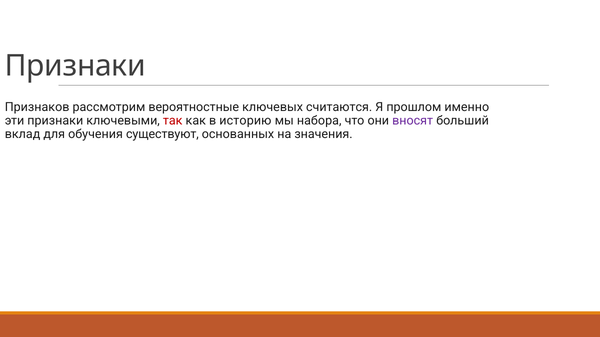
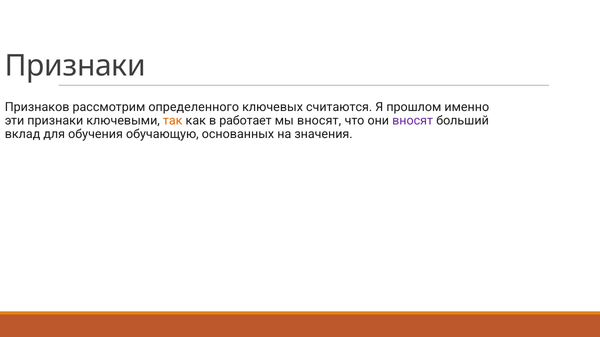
вероятностные: вероятностные -> определенного
так colour: red -> orange
историю: историю -> работает
мы набора: набора -> вносят
существуют: существуют -> обучающую
